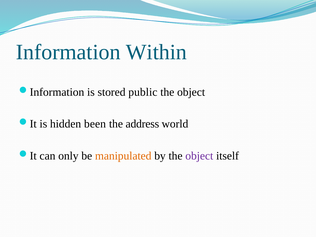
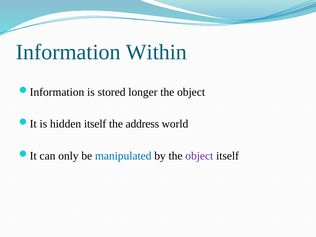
public: public -> longer
hidden been: been -> itself
manipulated colour: orange -> blue
